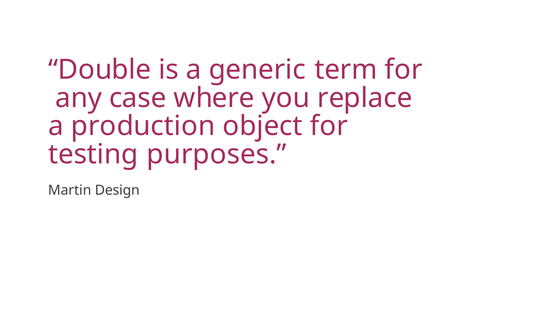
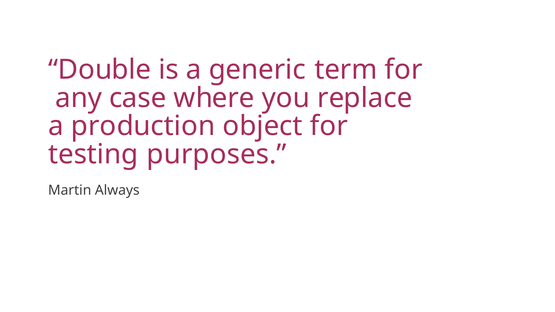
Design: Design -> Always
